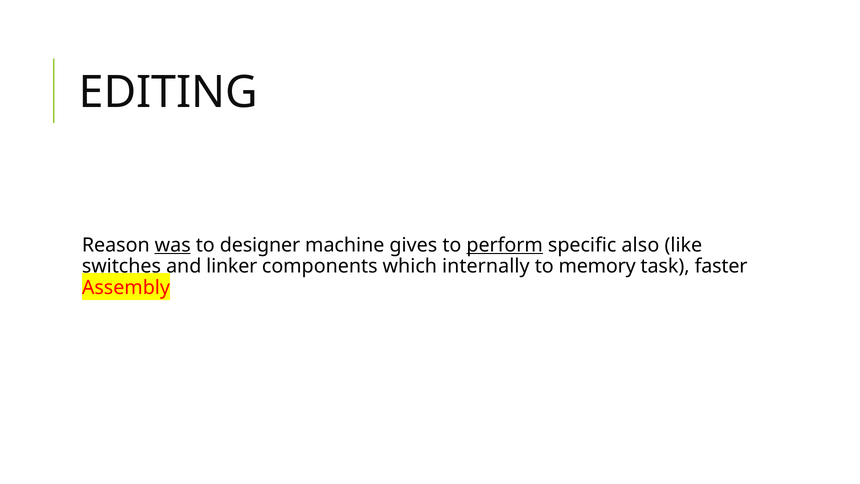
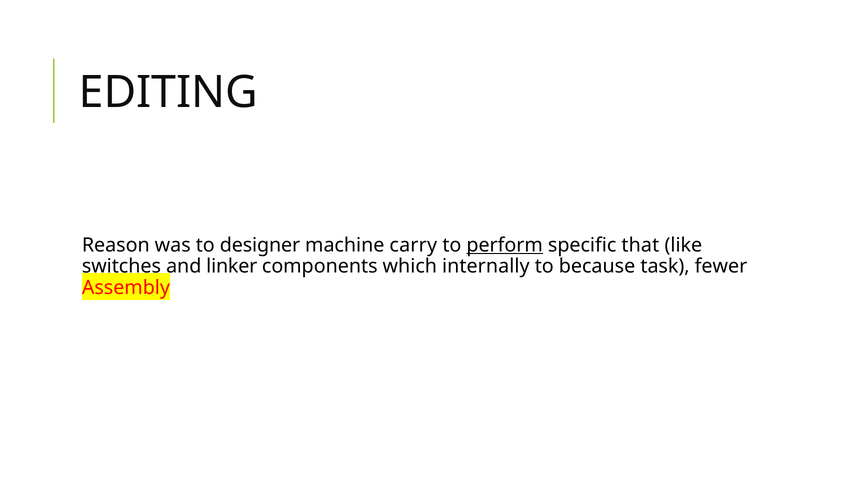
was underline: present -> none
gives: gives -> carry
also: also -> that
memory: memory -> because
faster: faster -> fewer
